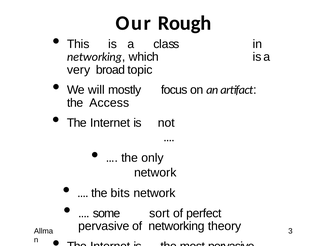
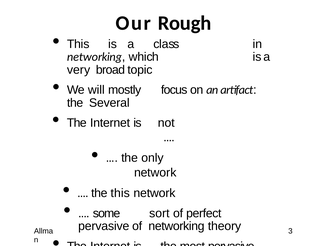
Access: Access -> Several
the bits: bits -> this
